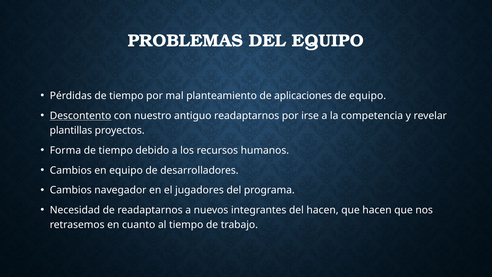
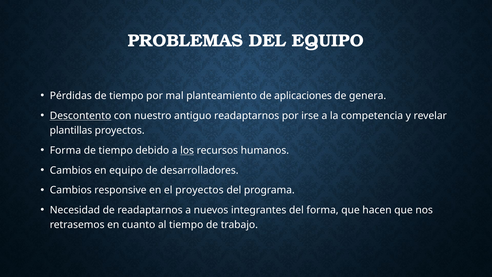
de equipo: equipo -> genera
los underline: none -> present
navegador: navegador -> responsive
el jugadores: jugadores -> proyectos
del hacen: hacen -> forma
